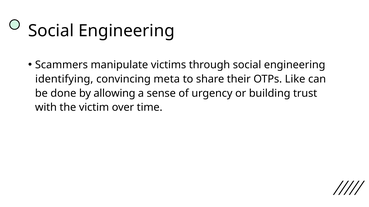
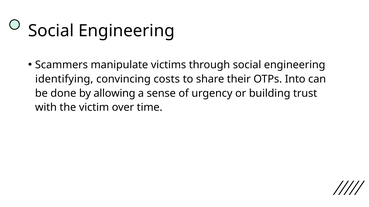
meta: meta -> costs
Like: Like -> Into
